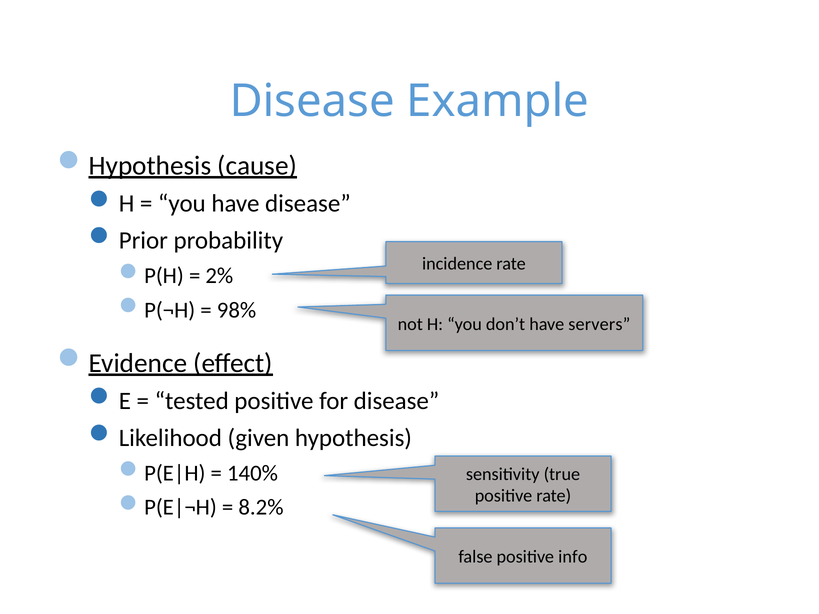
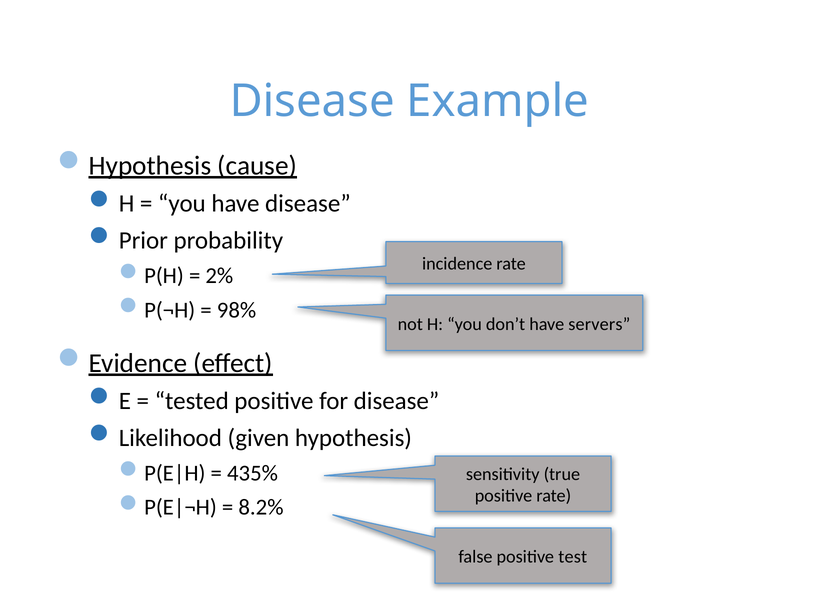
140%: 140% -> 435%
info: info -> test
